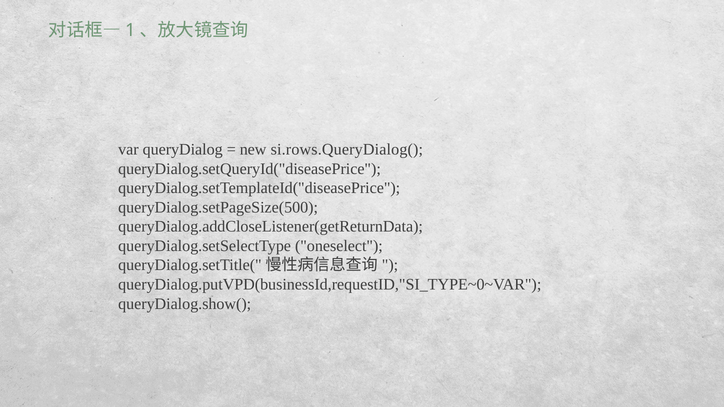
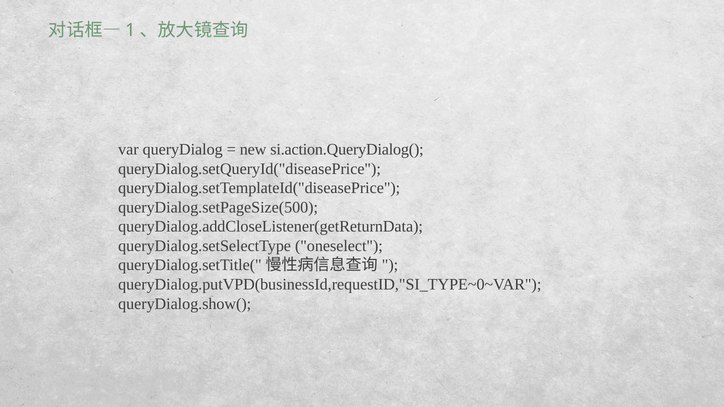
si.rows.QueryDialog(: si.rows.QueryDialog( -> si.action.QueryDialog(
